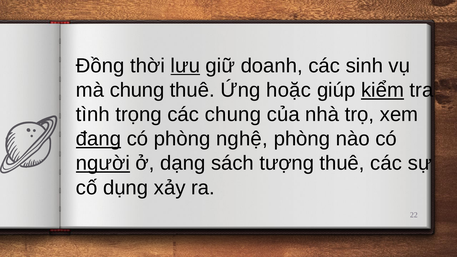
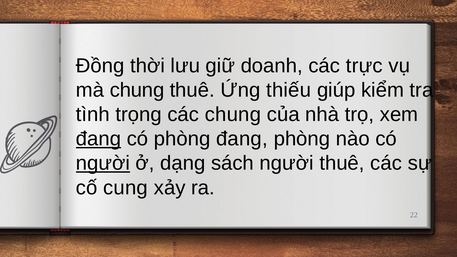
lưu underline: present -> none
sinh: sinh -> trực
hoặc: hoặc -> thiếu
kiểm underline: present -> none
phòng nghệ: nghệ -> đang
sách tượng: tượng -> người
dụng: dụng -> cung
